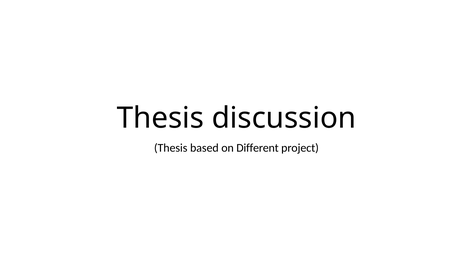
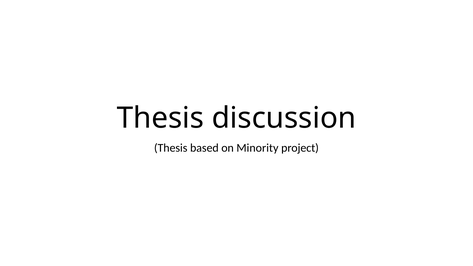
Different: Different -> Minority
